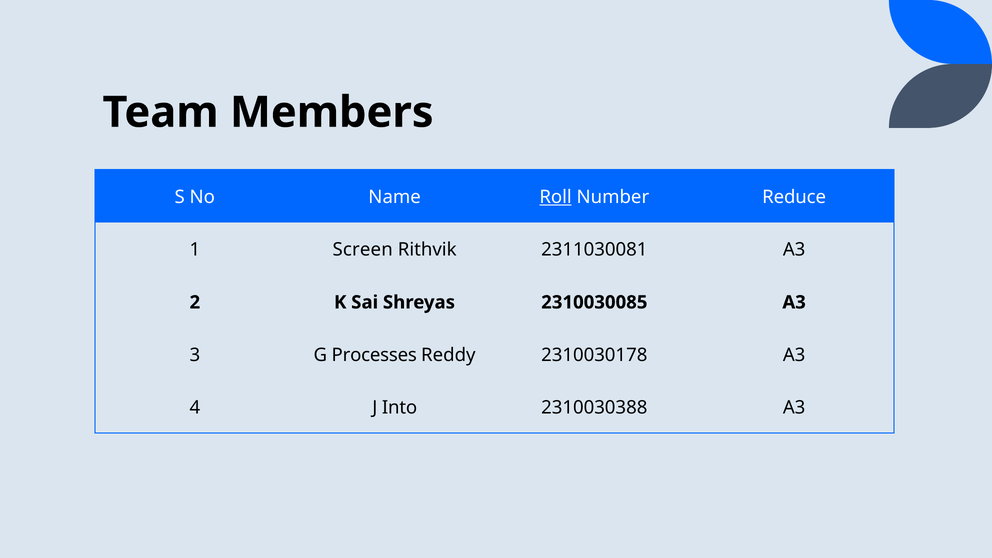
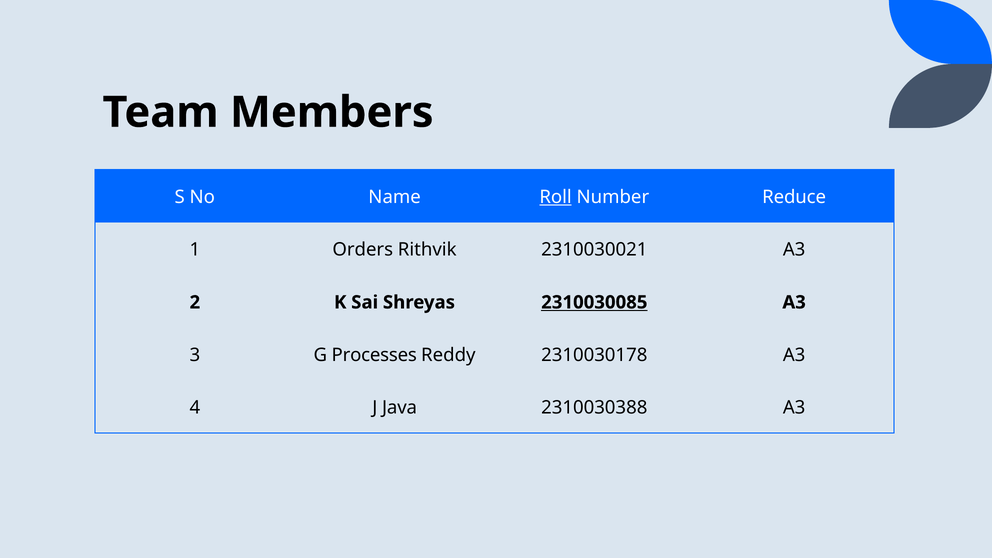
Screen: Screen -> Orders
2311030081: 2311030081 -> 2310030021
2310030085 underline: none -> present
Into: Into -> Java
